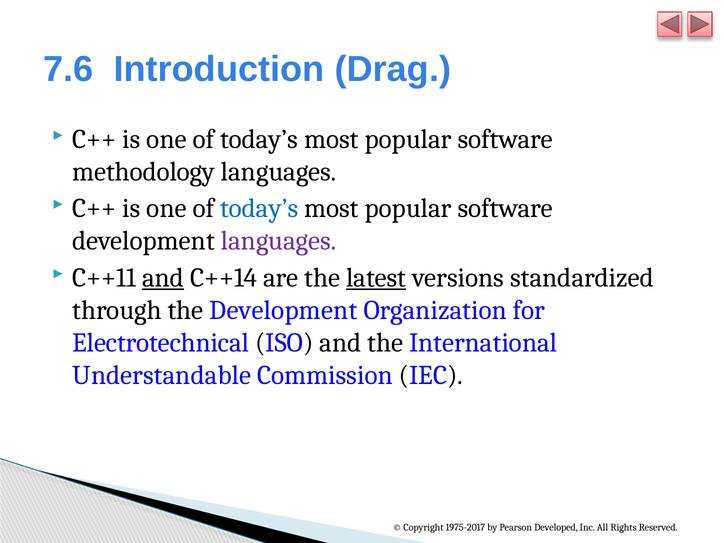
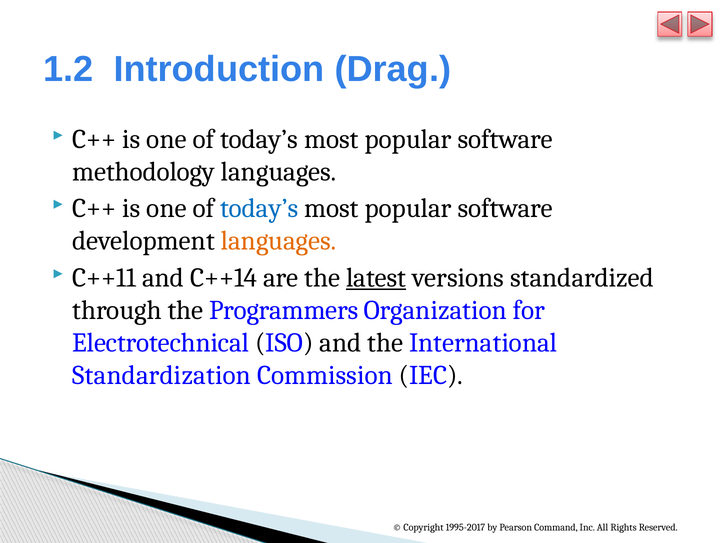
7.6: 7.6 -> 1.2
languages at (279, 241) colour: purple -> orange
and at (163, 278) underline: present -> none
the Development: Development -> Programmers
Understandable: Understandable -> Standardization
1975-2017: 1975-2017 -> 1995-2017
Developed: Developed -> Command
